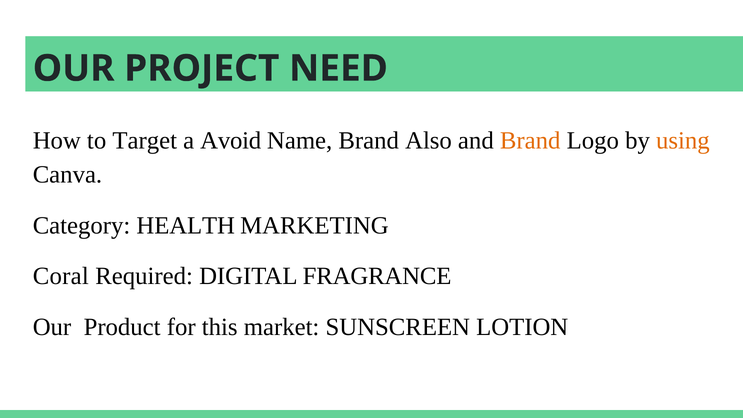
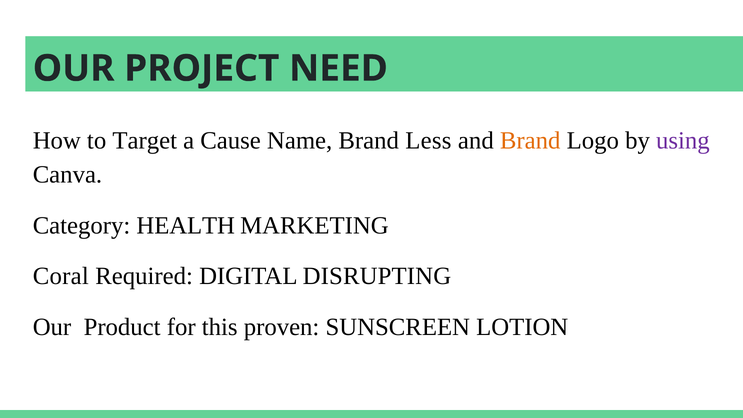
Avoid: Avoid -> Cause
Also: Also -> Less
using colour: orange -> purple
FRAGRANCE: FRAGRANCE -> DISRUPTING
market: market -> proven
